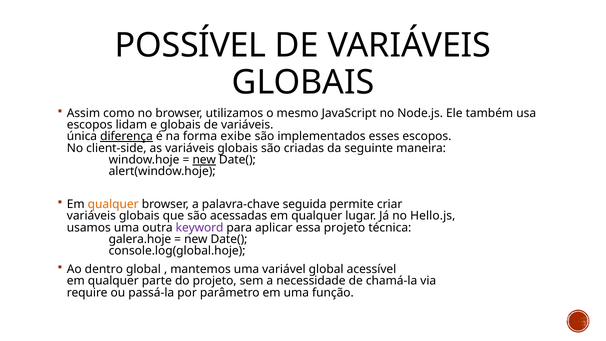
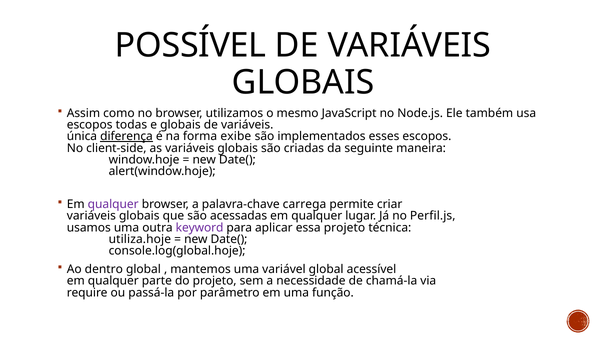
lidam: lidam -> todas
new at (204, 160) underline: present -> none
qualquer at (113, 204) colour: orange -> purple
seguida: seguida -> carrega
Hello.js: Hello.js -> Perfil.js
galera.hoje: galera.hoje -> utiliza.hoje
